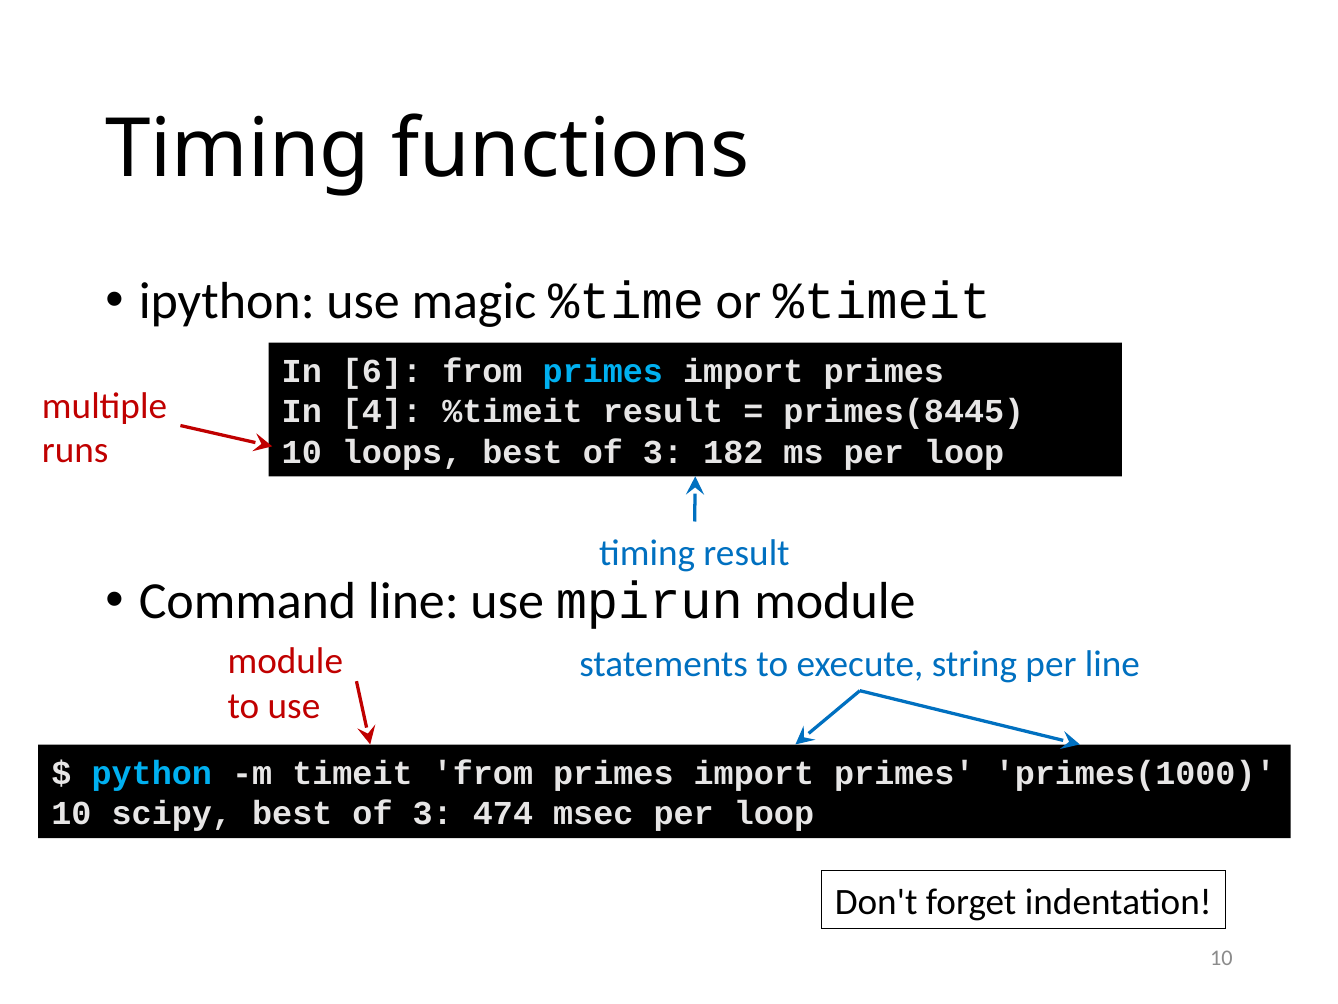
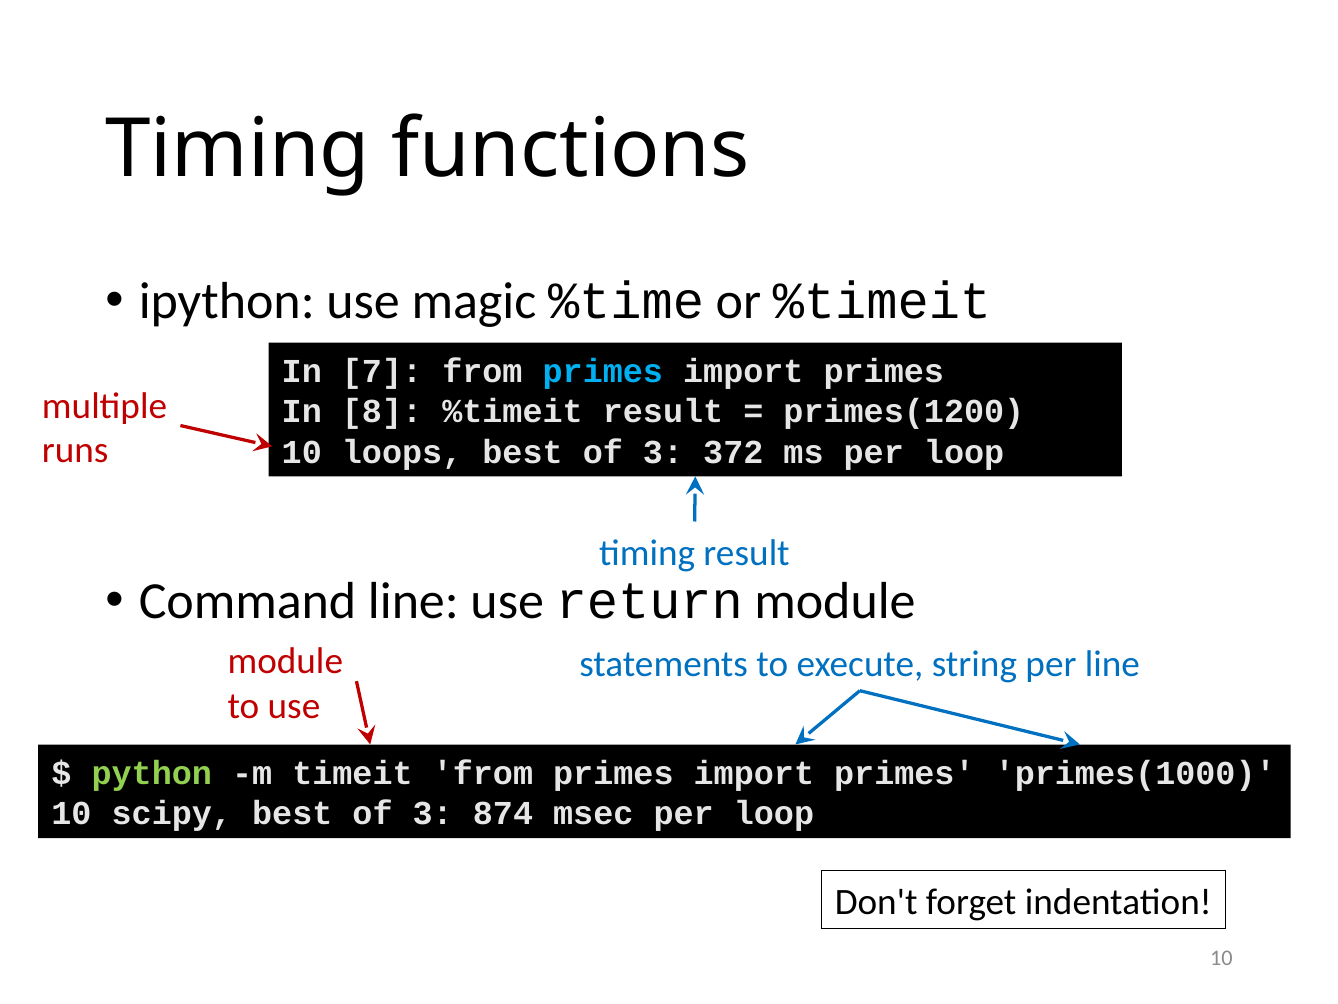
6: 6 -> 7
4: 4 -> 8
primes(8445: primes(8445 -> primes(1200
182: 182 -> 372
mpirun: mpirun -> return
python colour: light blue -> light green
474: 474 -> 874
